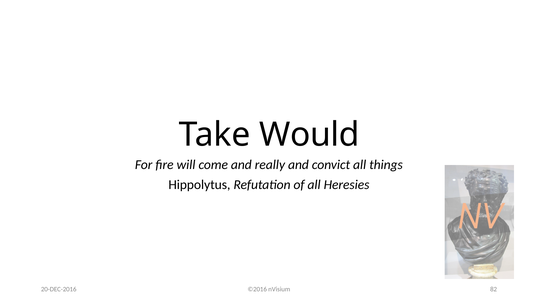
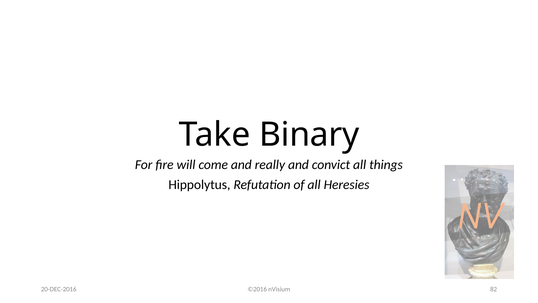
Would: Would -> Binary
